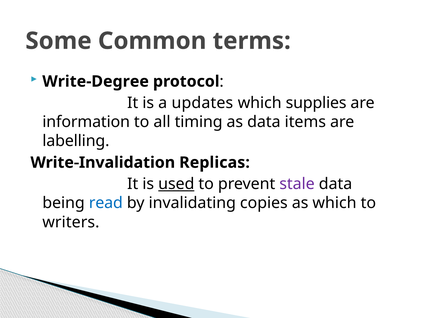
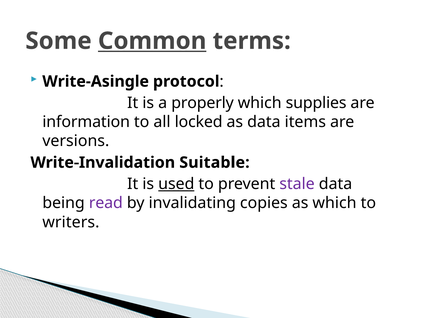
Common underline: none -> present
Write-Degree: Write-Degree -> Write-Asingle
updates: updates -> properly
timing: timing -> locked
labelling: labelling -> versions
Replicas: Replicas -> Suitable
read colour: blue -> purple
